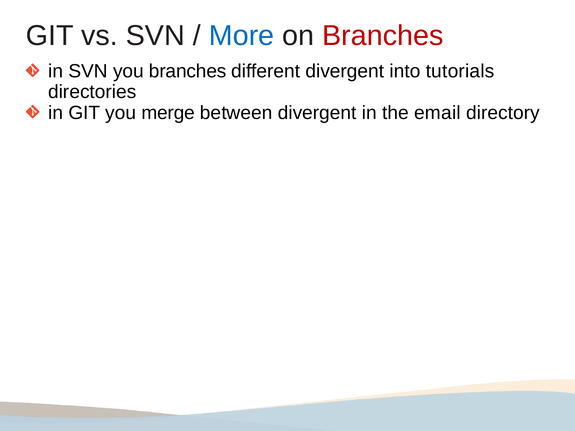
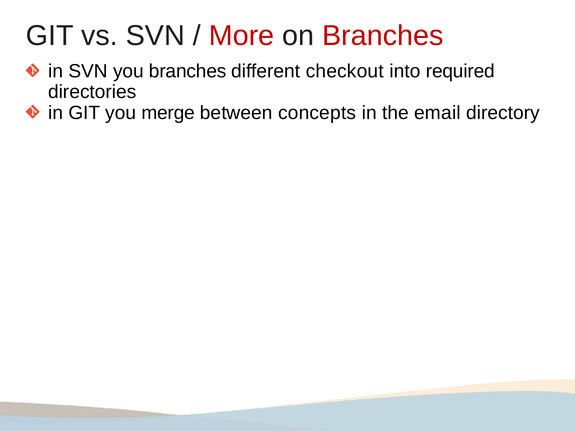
More colour: blue -> red
different divergent: divergent -> checkout
tutorials: tutorials -> required
between divergent: divergent -> concepts
